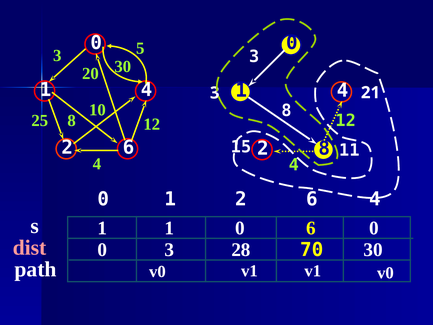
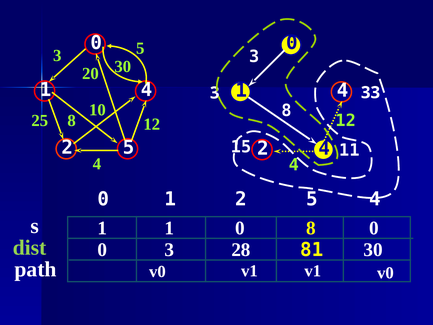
21: 21 -> 33
2 6: 6 -> 5
2 8: 8 -> 4
0 6: 6 -> 5
1 6: 6 -> 8
dist colour: pink -> light green
70: 70 -> 81
